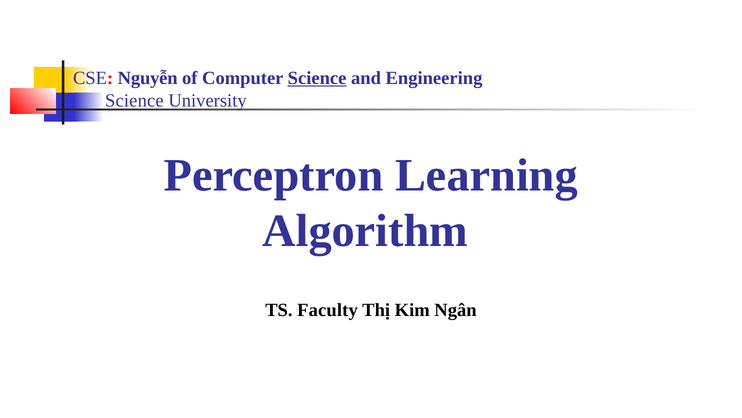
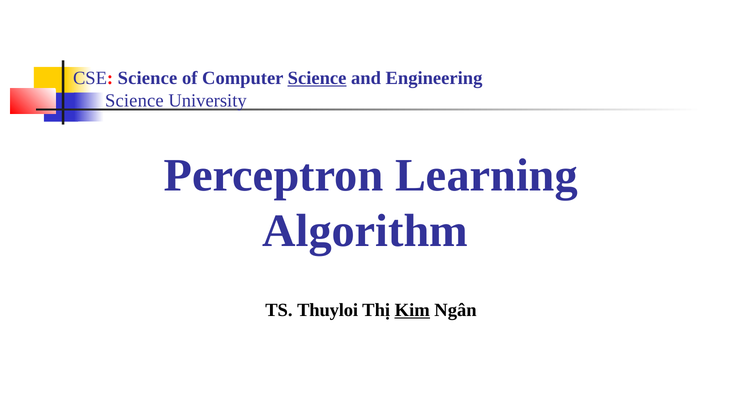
CSE Nguyễn: Nguyễn -> Science
Faculty: Faculty -> Thuyloi
Kim underline: none -> present
